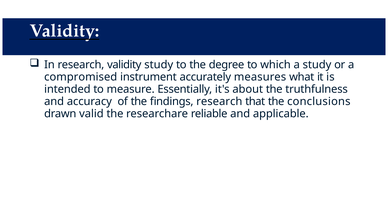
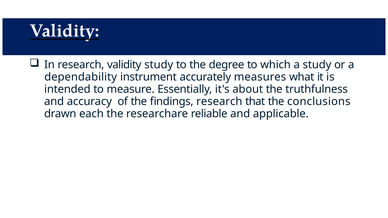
compromised: compromised -> dependability
valid: valid -> each
